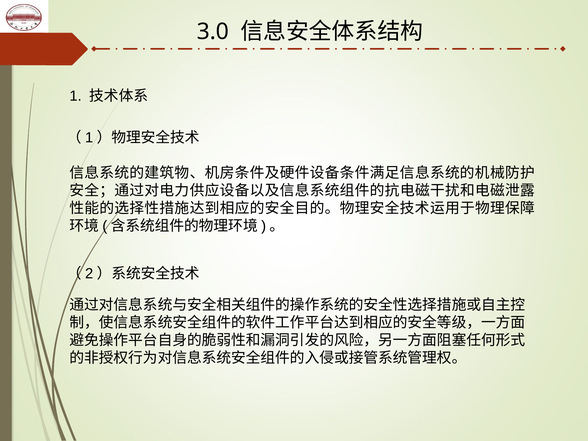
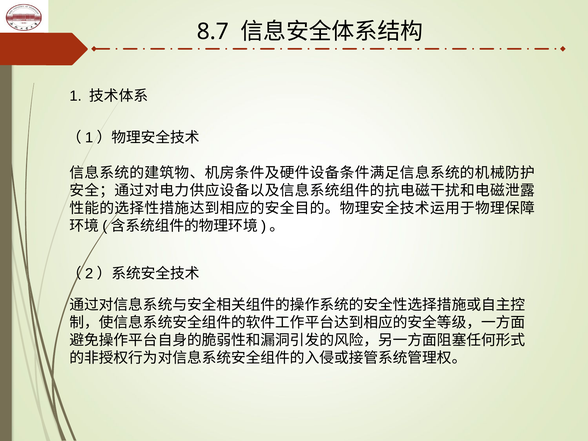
3.0: 3.0 -> 8.7
